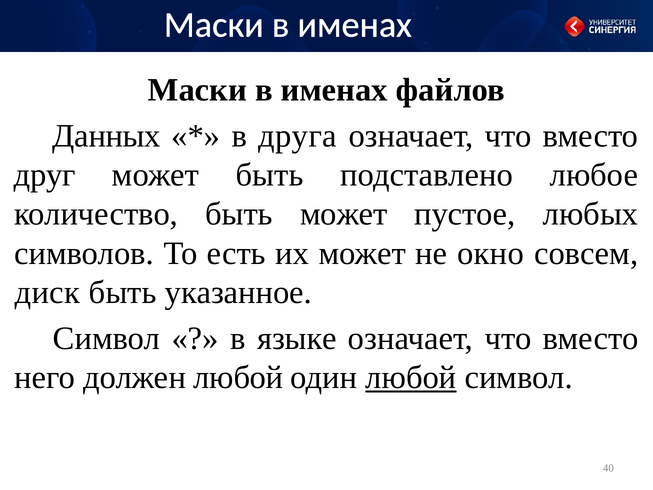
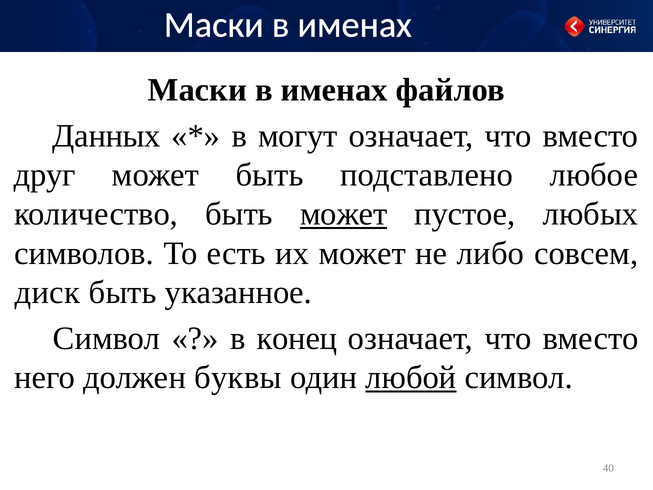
друга: друга -> могут
может at (344, 214) underline: none -> present
окно: окно -> либо
языке: языке -> конец
должен любой: любой -> буквы
